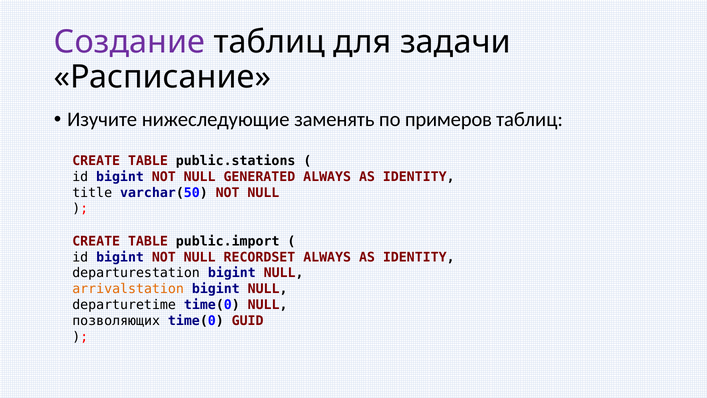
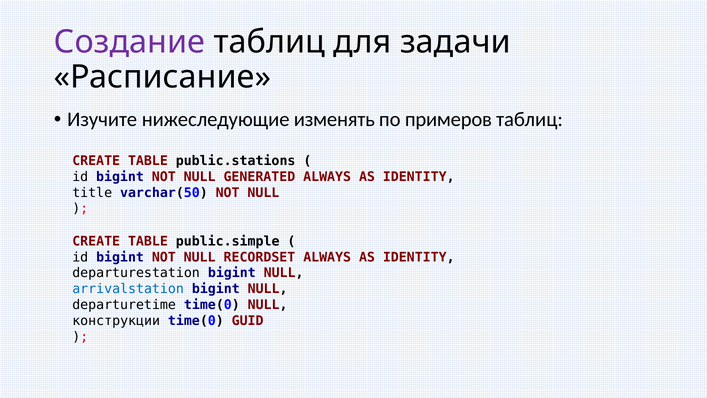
заменять: заменять -> изменять
public.import: public.import -> public.simple
arrivalstation colour: orange -> blue
позволяющих: позволяющих -> конструкции
